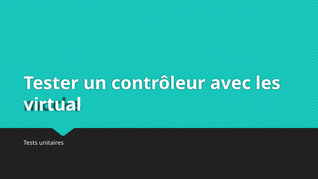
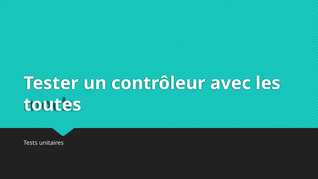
virtual: virtual -> toutes
